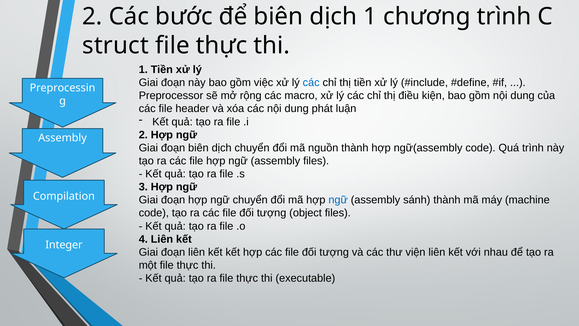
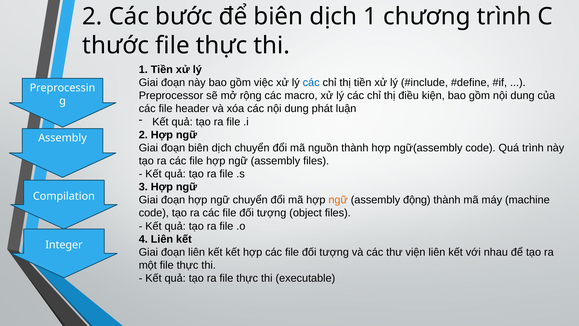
struct: struct -> thước
ngữ at (338, 200) colour: blue -> orange
sánh: sánh -> động
